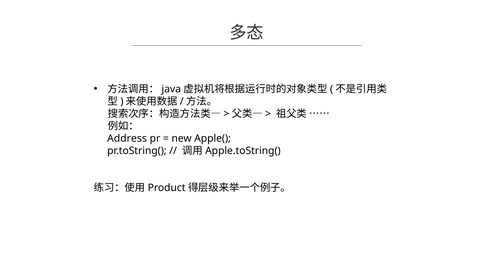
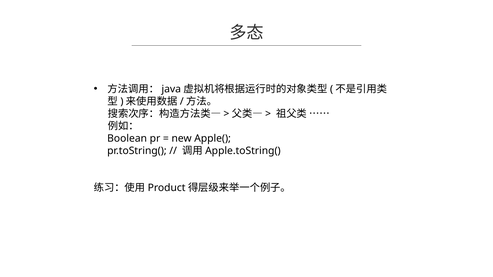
Address: Address -> Boolean
